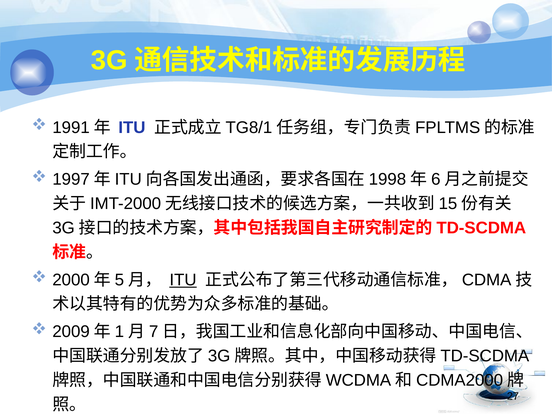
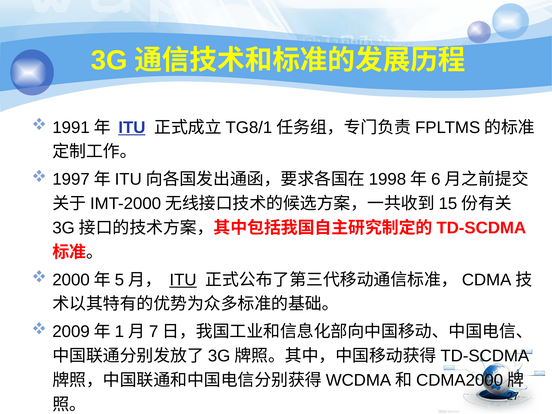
ITU at (132, 127) underline: none -> present
